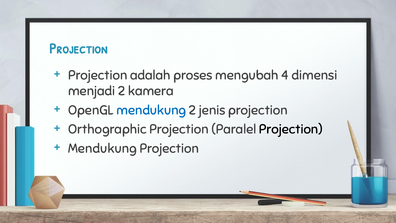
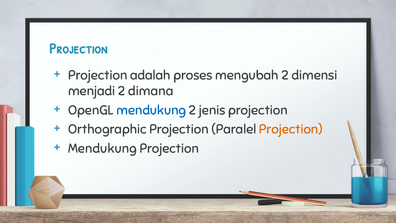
mengubah 4: 4 -> 2
kamera: kamera -> dimana
Projection at (291, 129) colour: black -> orange
